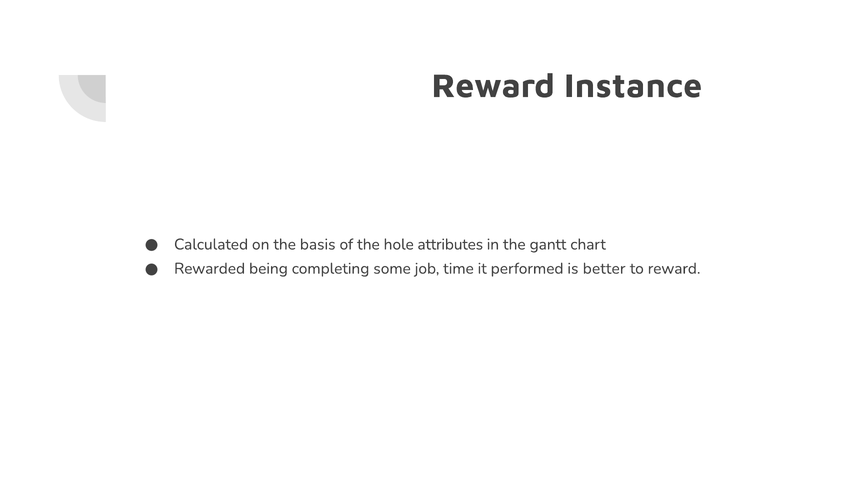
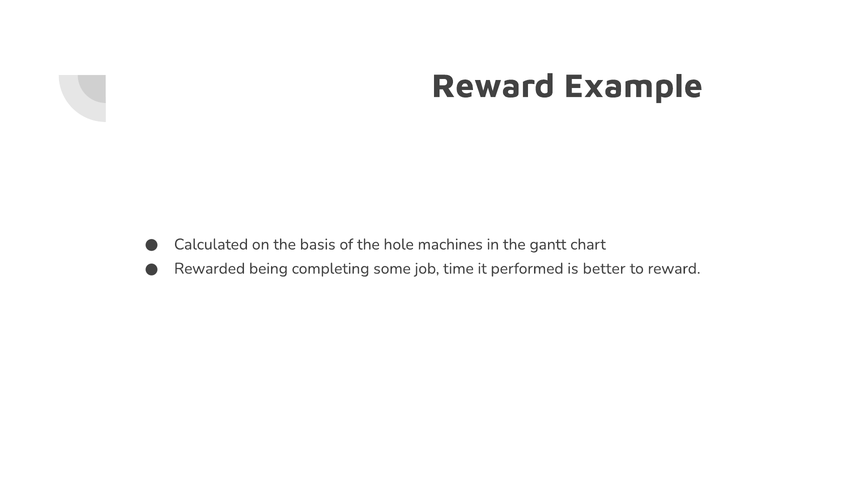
Instance: Instance -> Example
attributes: attributes -> machines
